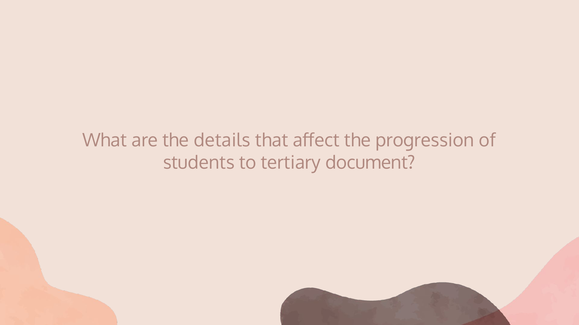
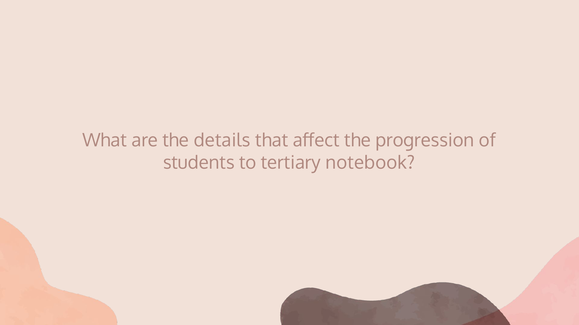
document: document -> notebook
